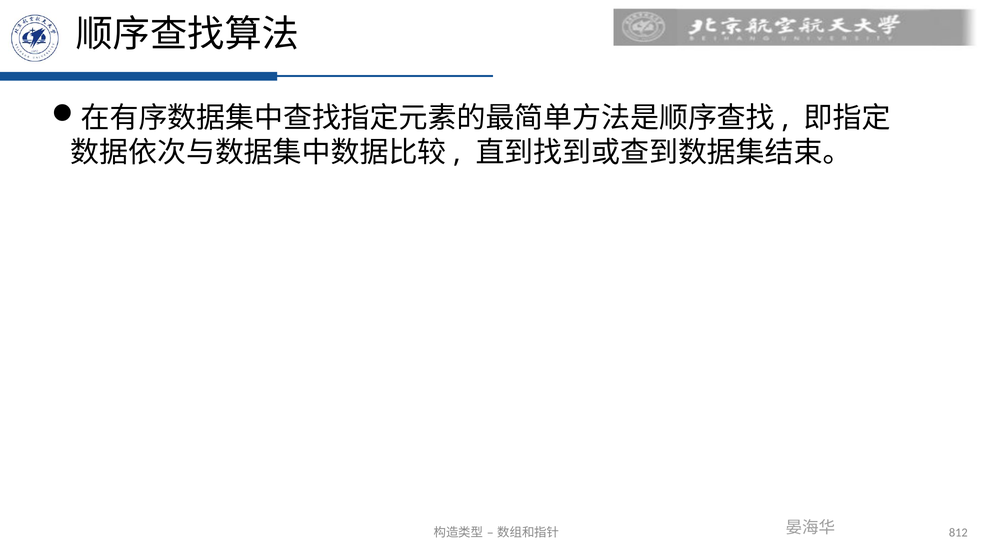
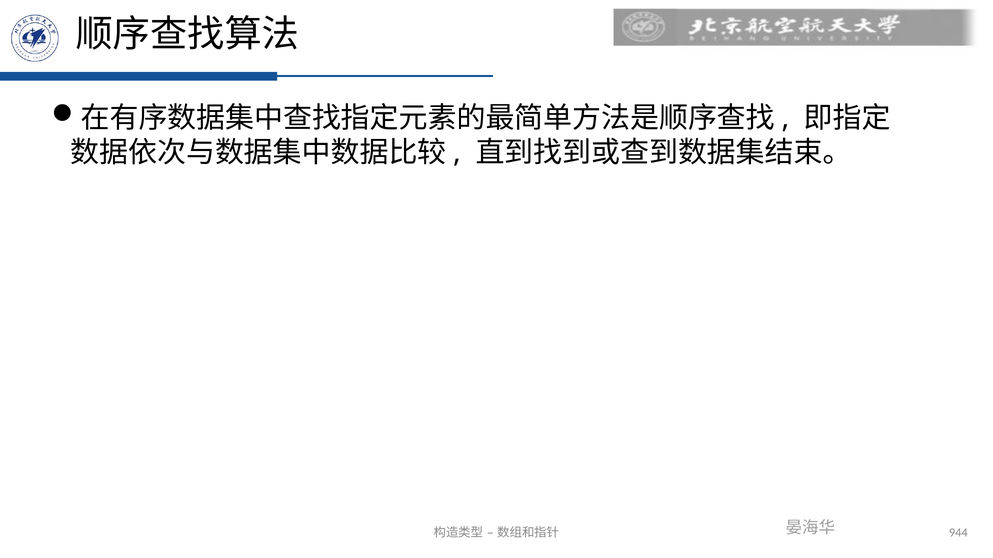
812: 812 -> 944
